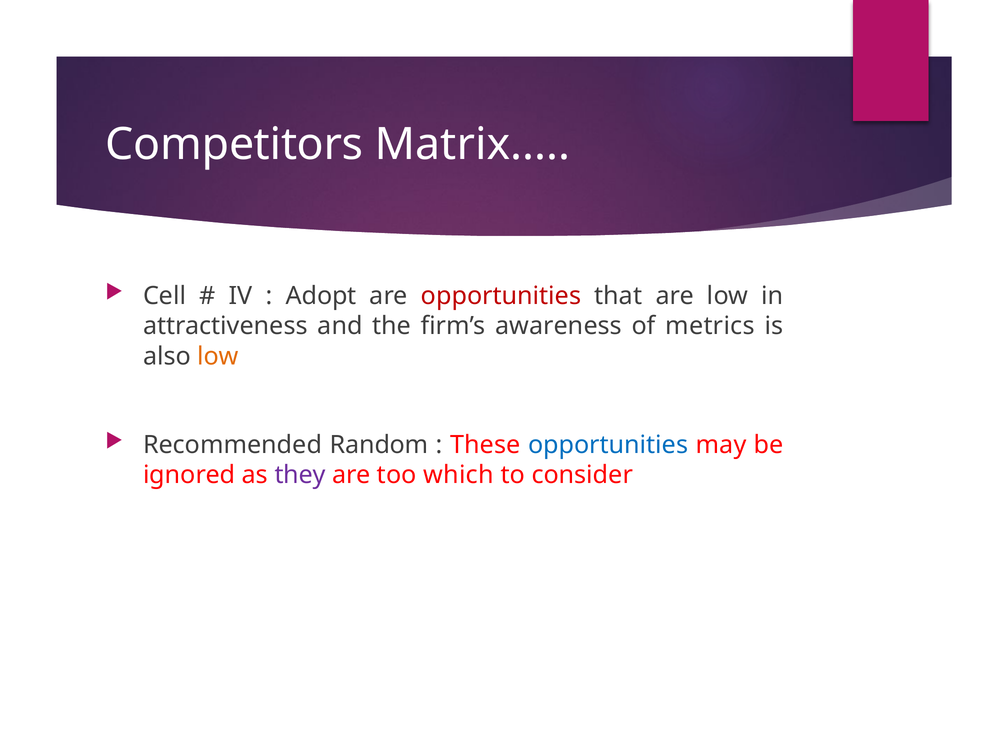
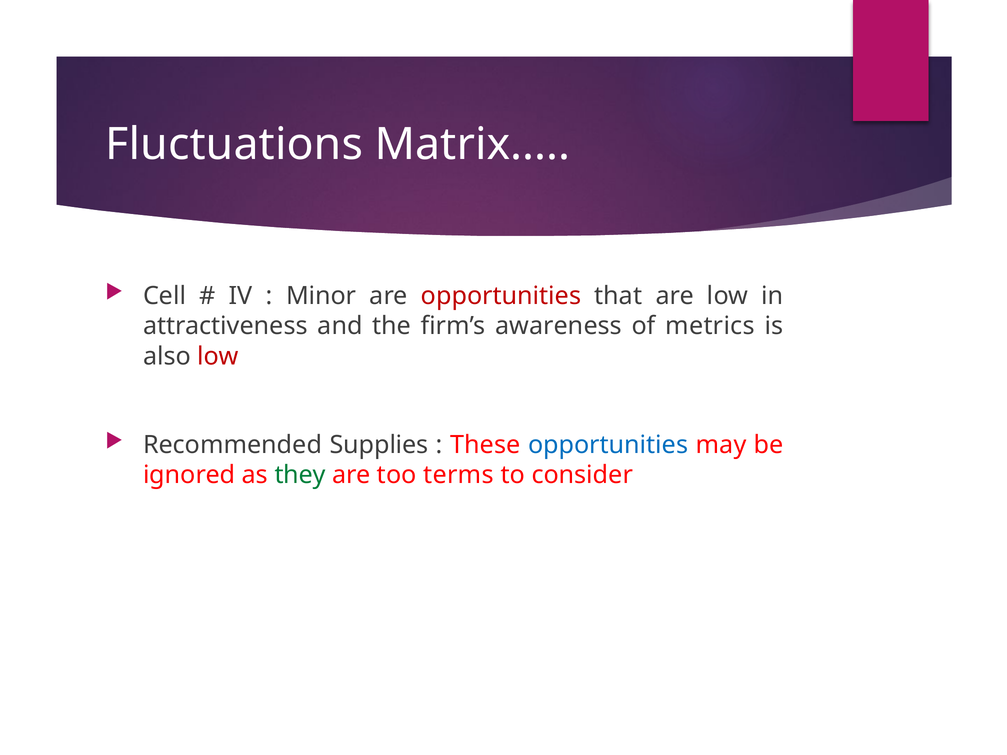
Competitors: Competitors -> Fluctuations
Adopt: Adopt -> Minor
low at (218, 356) colour: orange -> red
Random: Random -> Supplies
they colour: purple -> green
which: which -> terms
